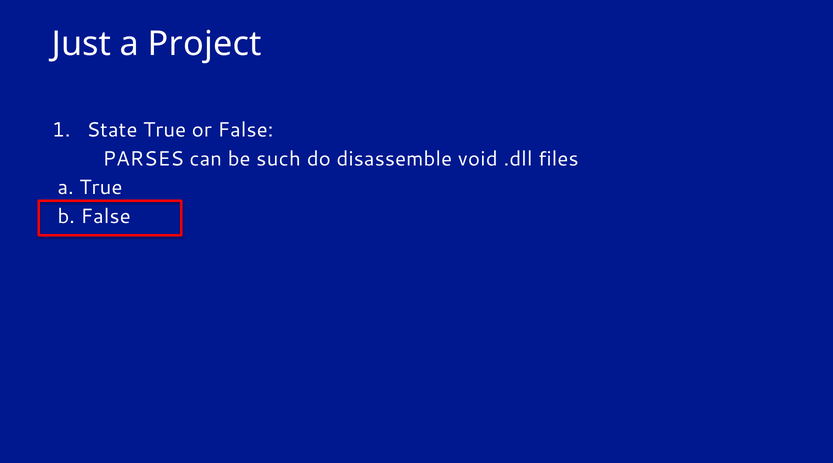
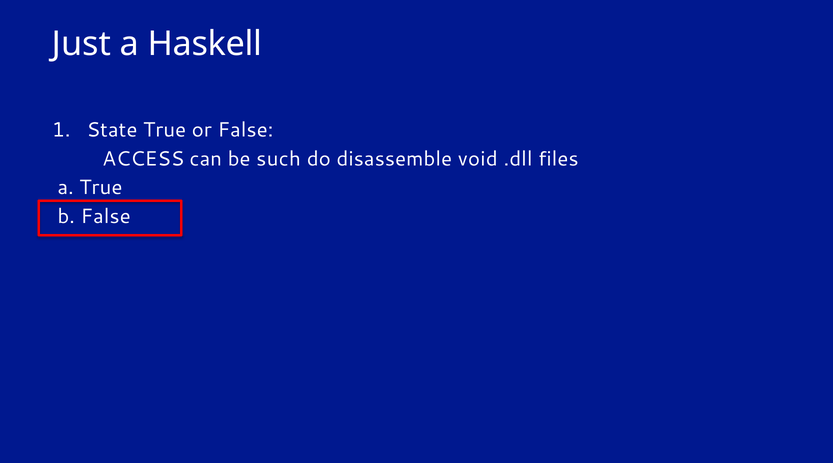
Project: Project -> Haskell
PARSES: PARSES -> ACCESS
